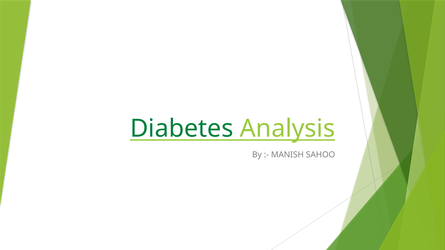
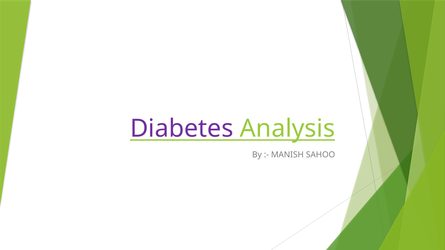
Diabetes colour: green -> purple
